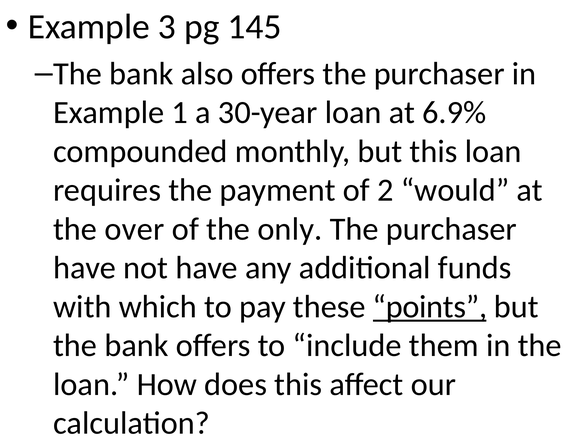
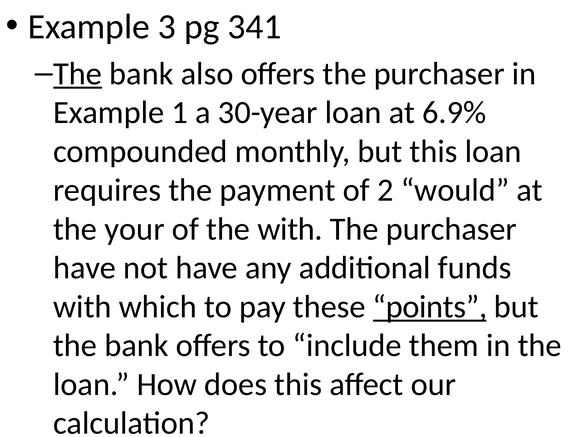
145: 145 -> 341
The at (78, 74) underline: none -> present
over: over -> your
the only: only -> with
